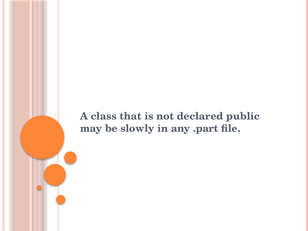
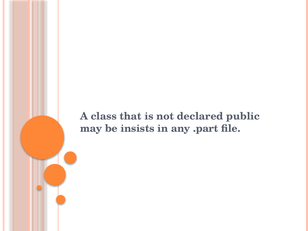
slowly: slowly -> insists
